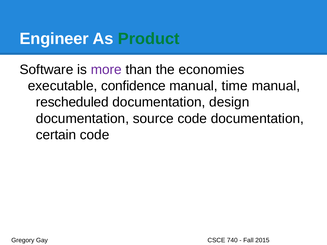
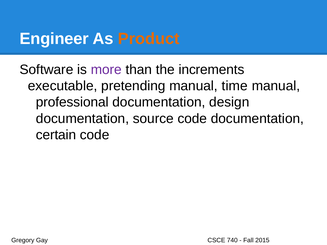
Product colour: green -> orange
economies: economies -> increments
confidence: confidence -> pretending
rescheduled: rescheduled -> professional
